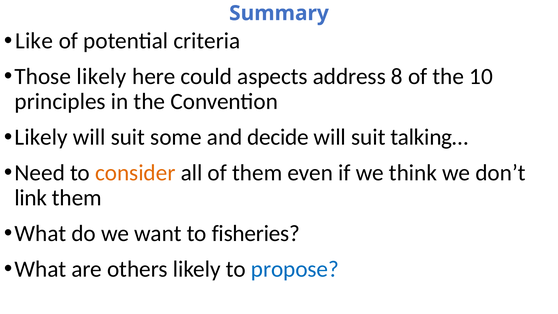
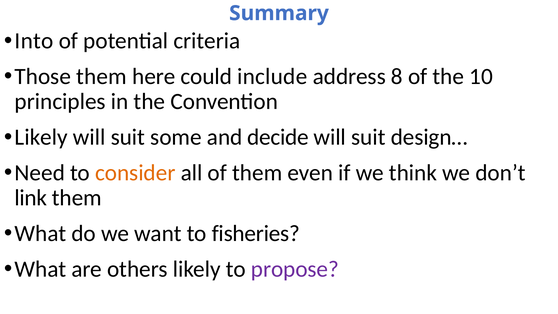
Like: Like -> Into
Those likely: likely -> them
aspects: aspects -> include
talking…: talking… -> design…
propose colour: blue -> purple
